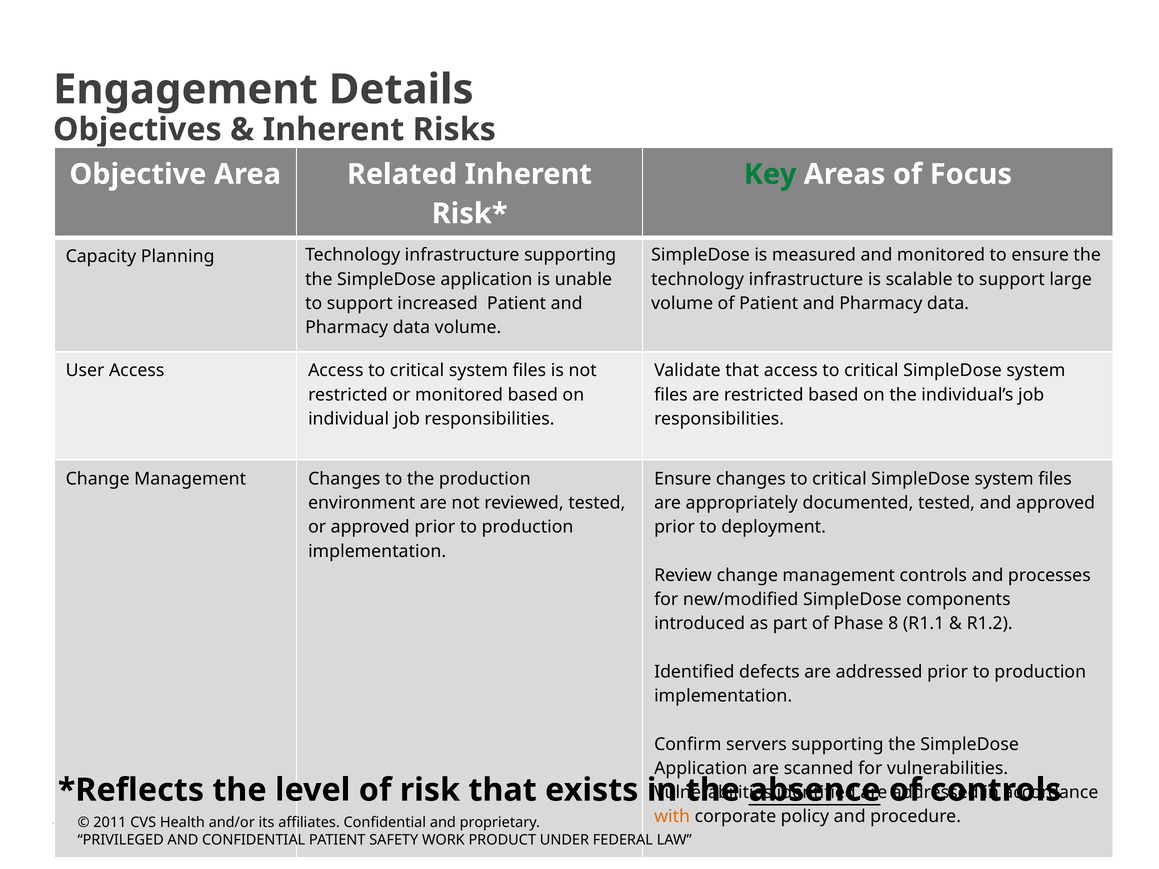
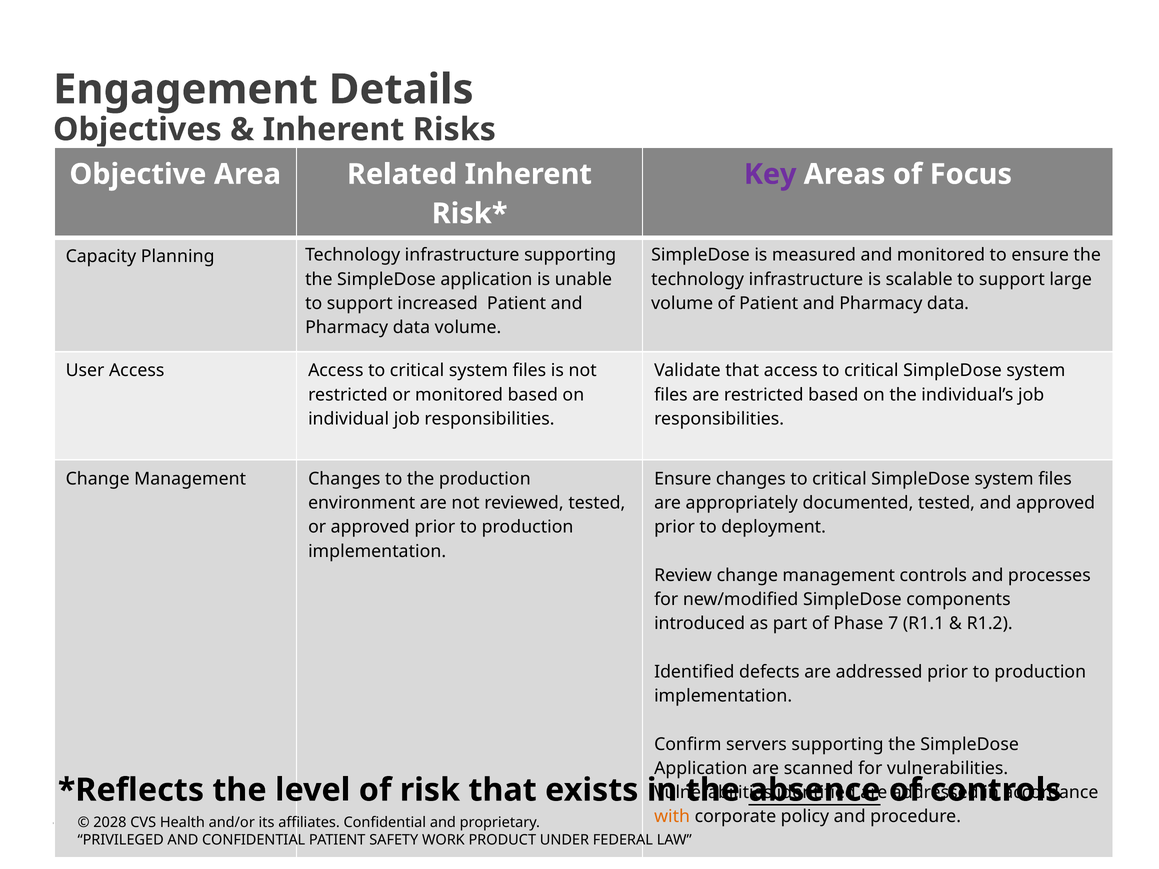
Key colour: green -> purple
8: 8 -> 7
2011: 2011 -> 2028
